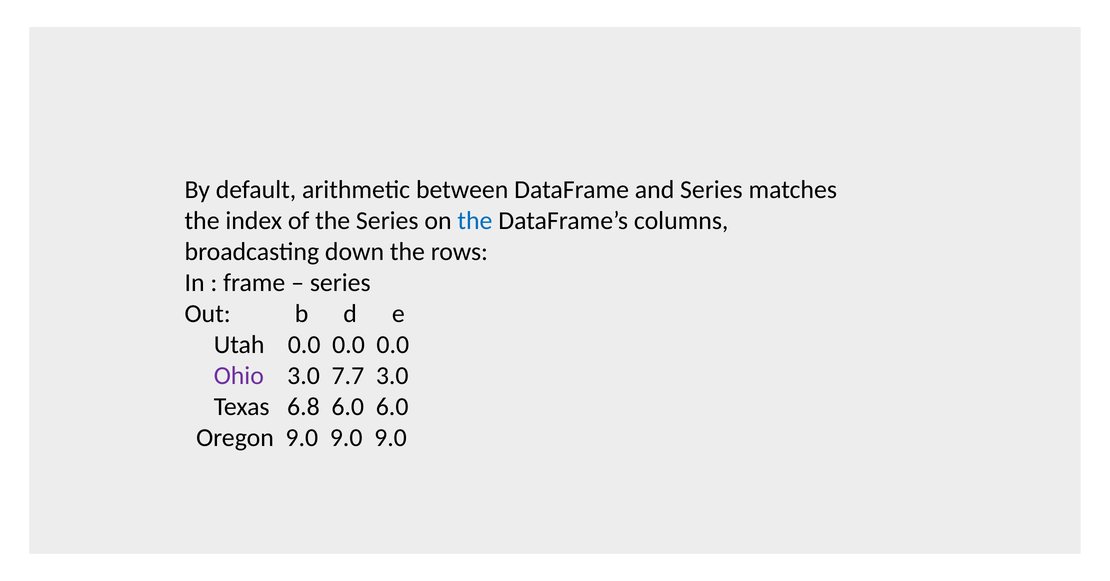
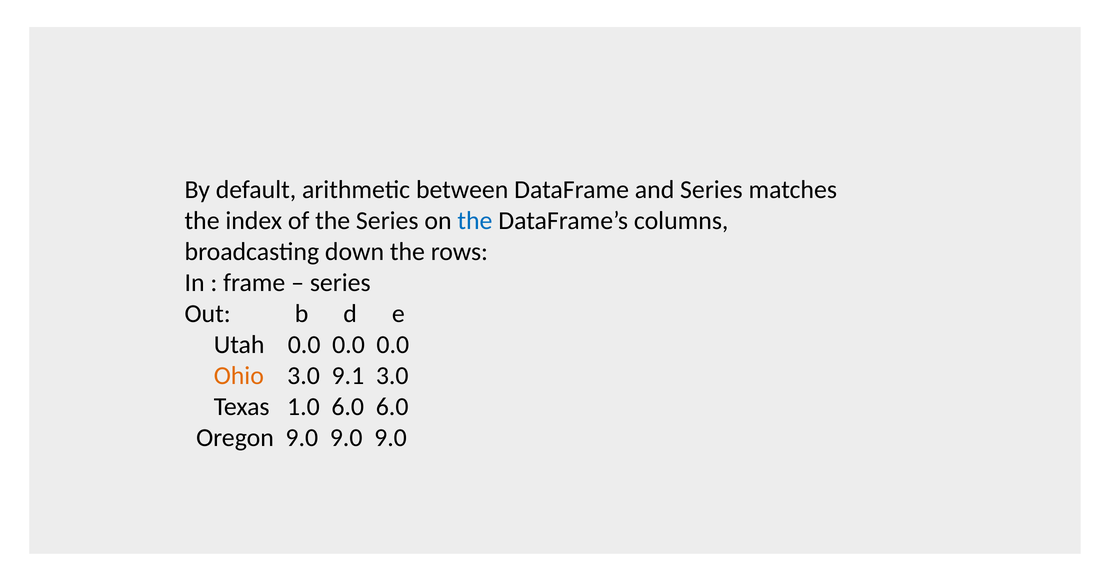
Ohio colour: purple -> orange
7.7: 7.7 -> 9.1
6.8: 6.8 -> 1.0
